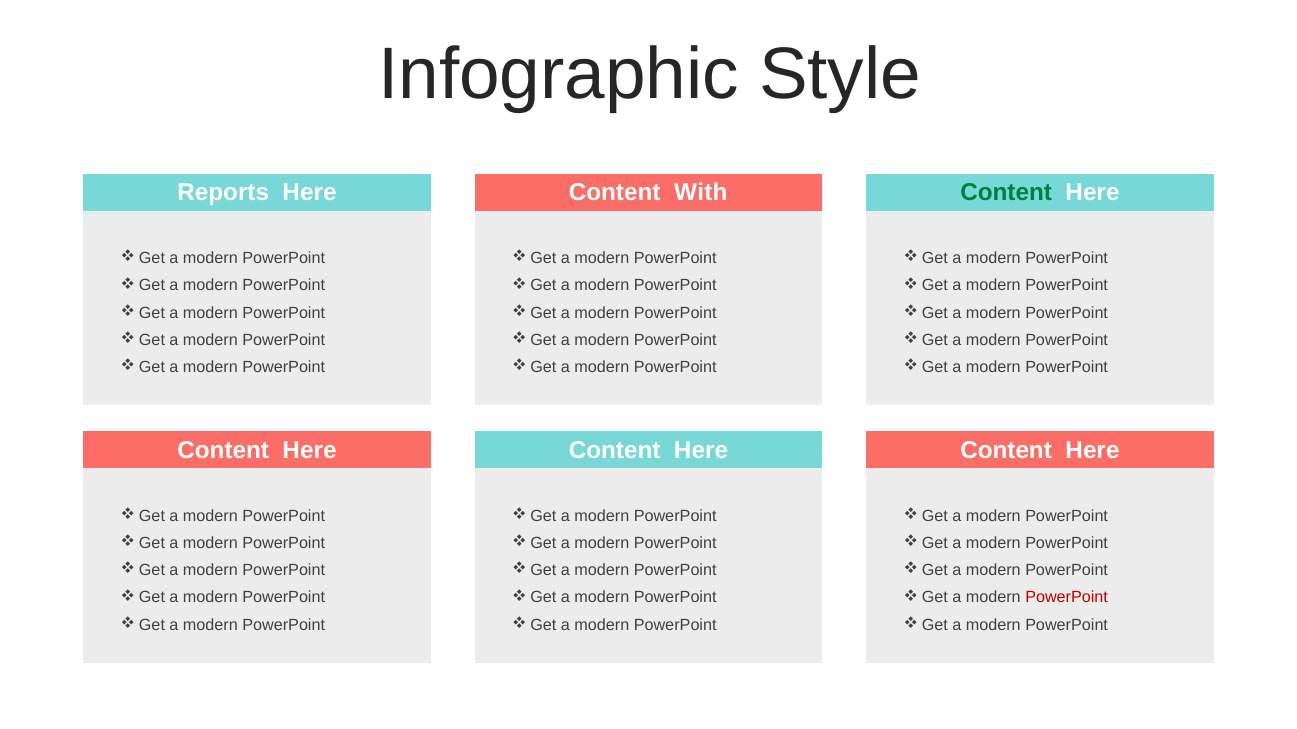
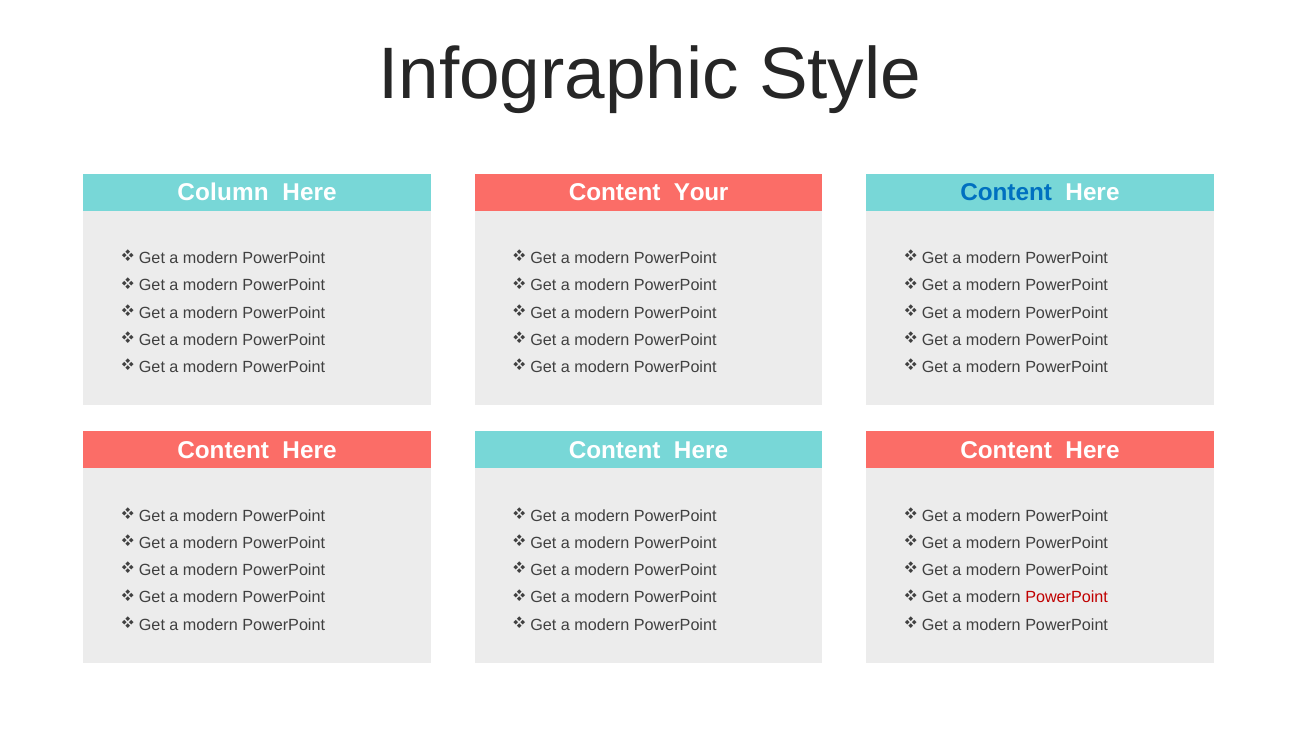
Reports: Reports -> Column
With: With -> Your
Content at (1006, 193) colour: green -> blue
